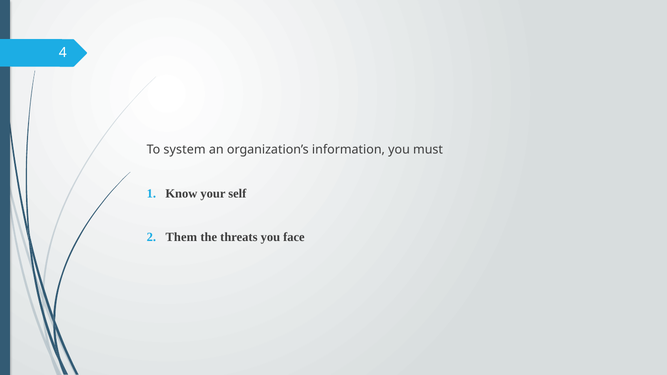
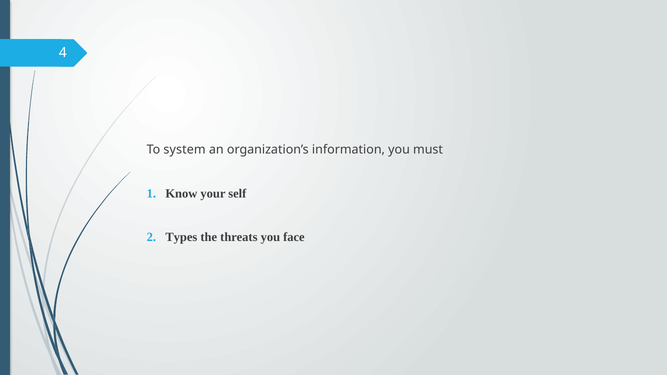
Them: Them -> Types
